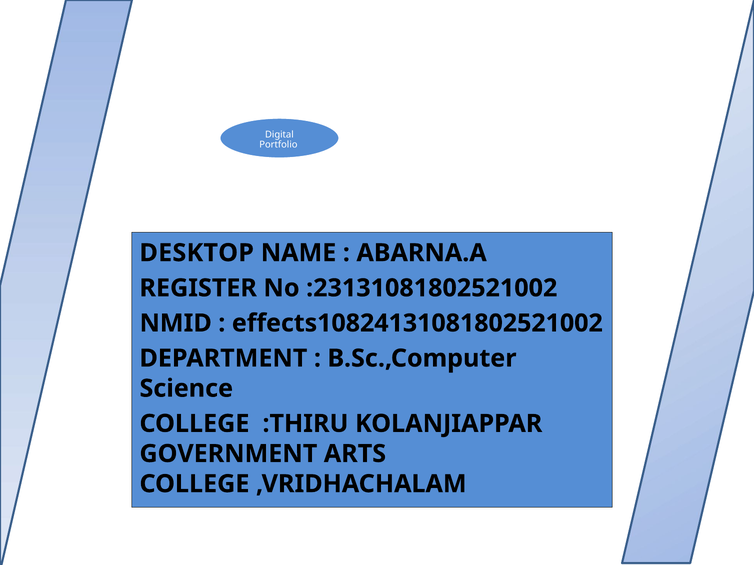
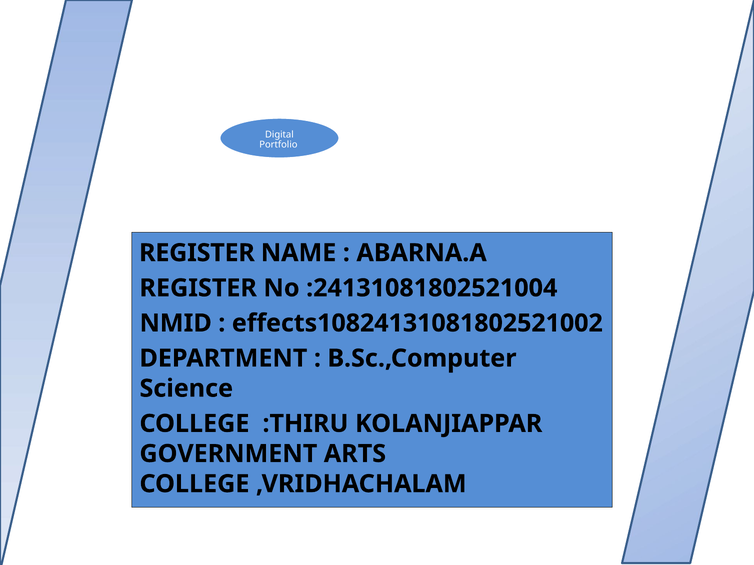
DESKTOP at (197, 253): DESKTOP -> REGISTER
:23131081802521002: :23131081802521002 -> :24131081802521004
